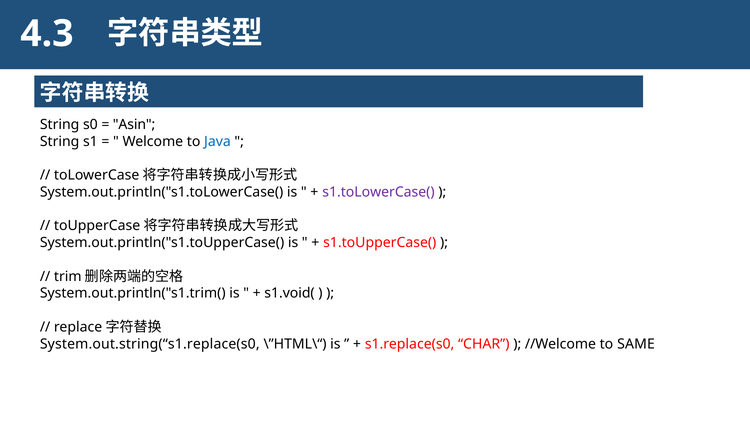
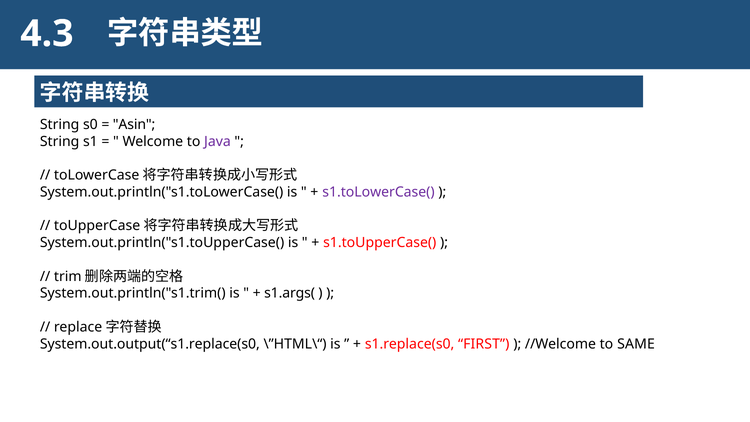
Java colour: blue -> purple
s1.void(: s1.void( -> s1.args(
System.out.string(“s1.replace(s0: System.out.string(“s1.replace(s0 -> System.out.output(“s1.replace(s0
CHAR: CHAR -> FIRST
